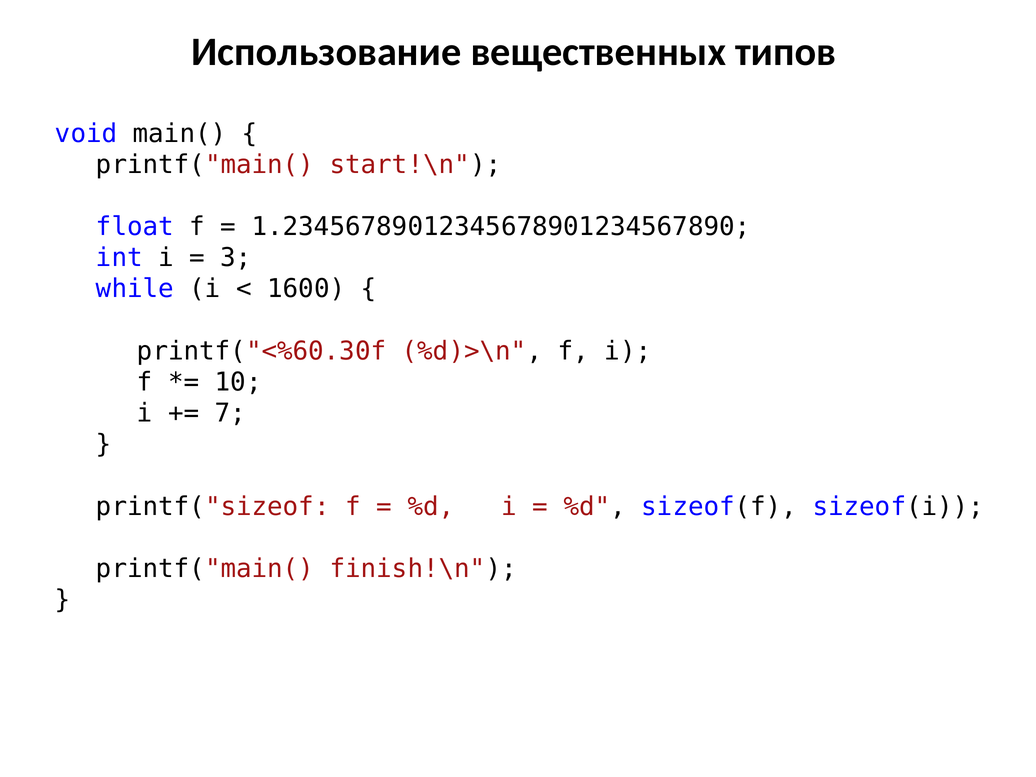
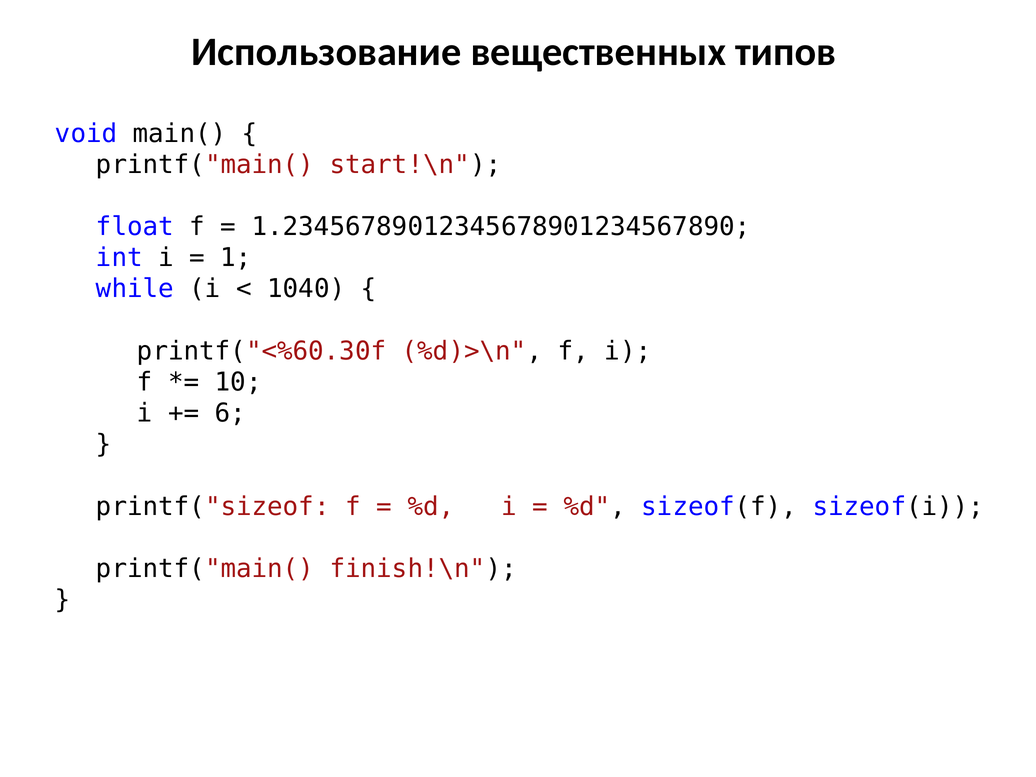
3: 3 -> 1
1600: 1600 -> 1040
7: 7 -> 6
